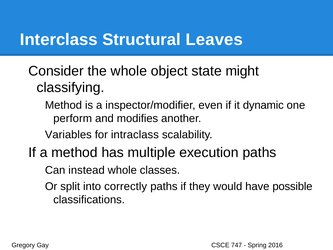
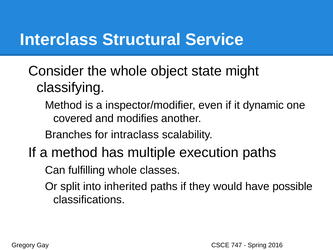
Leaves: Leaves -> Service
perform: perform -> covered
Variables: Variables -> Branches
instead: instead -> fulfilling
correctly: correctly -> inherited
